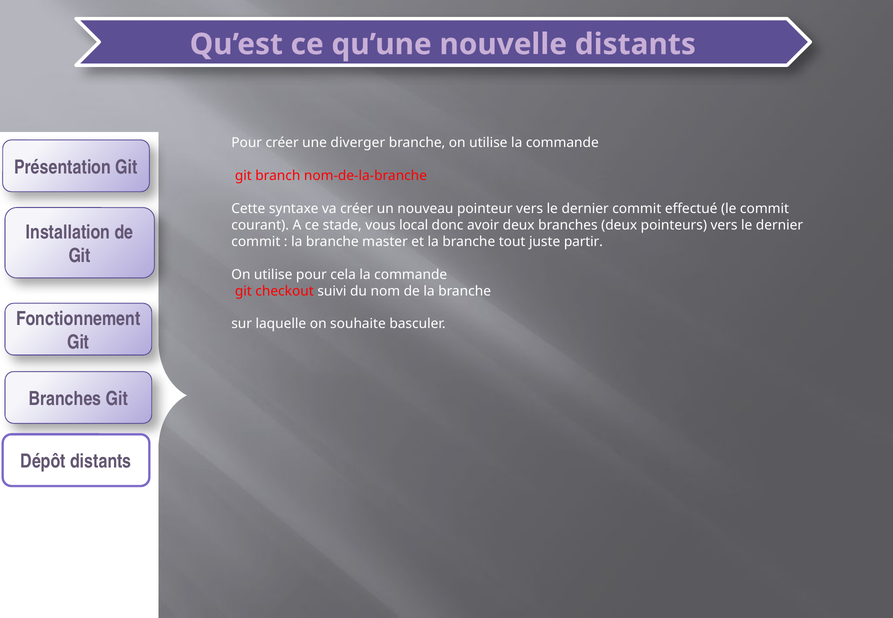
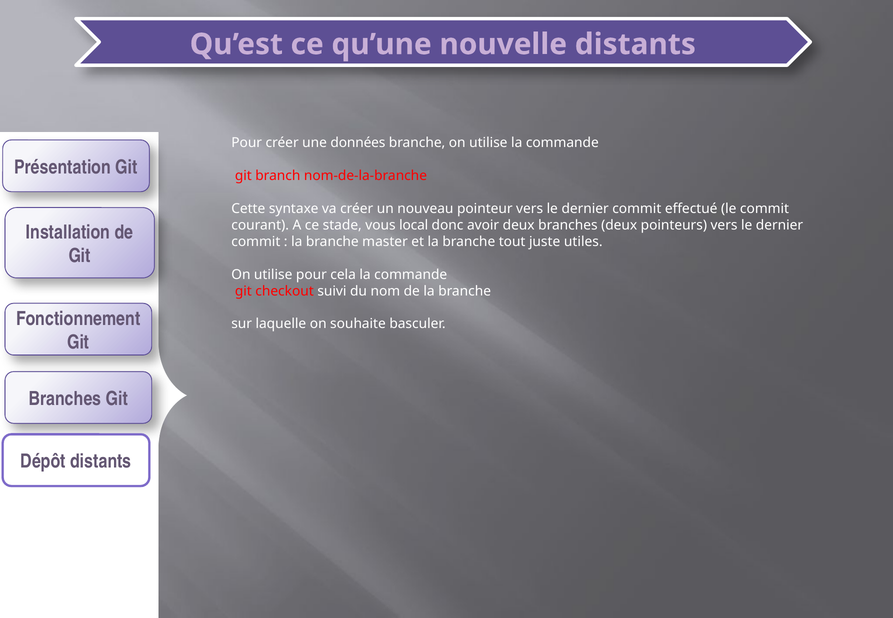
diverger: diverger -> données
partir: partir -> utiles
